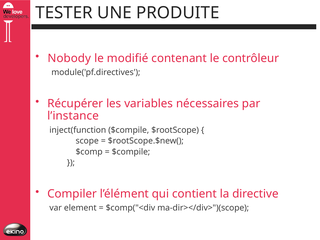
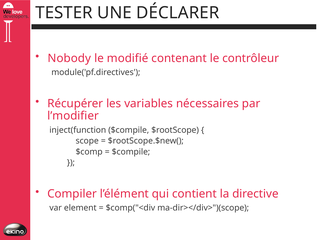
PRODUITE: PRODUITE -> DÉCLARER
l’instance: l’instance -> l’modifier
